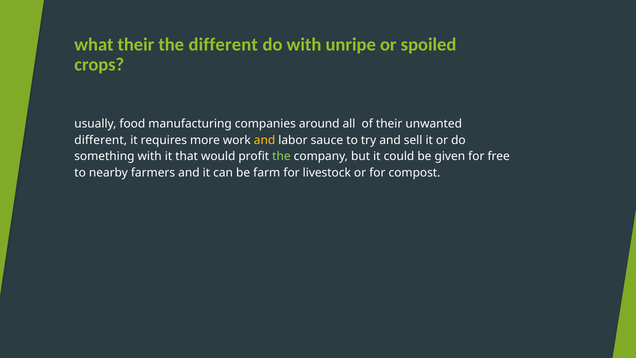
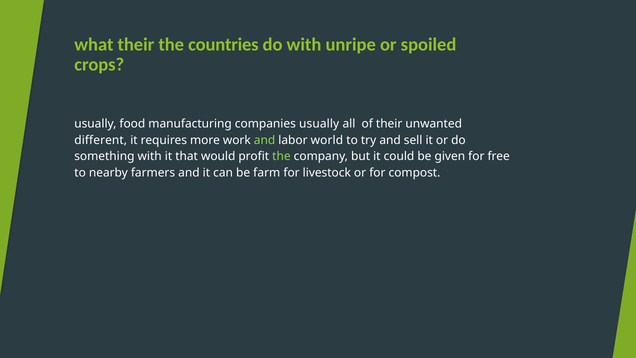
the different: different -> countries
companies around: around -> usually
and at (265, 140) colour: yellow -> light green
sauce: sauce -> world
